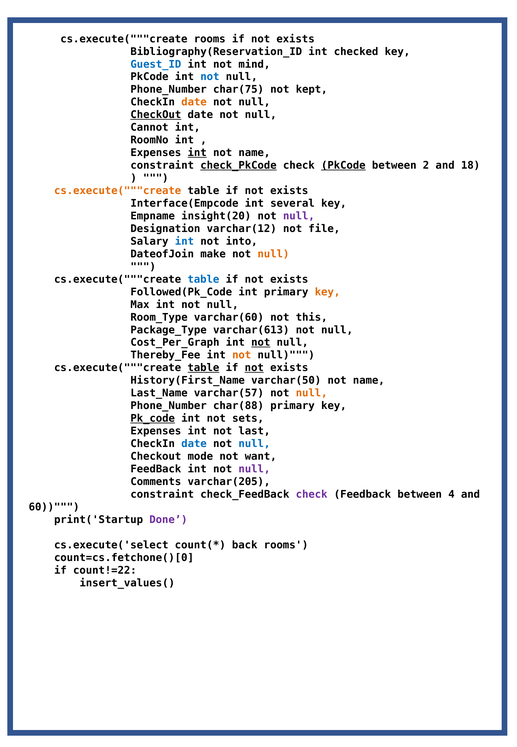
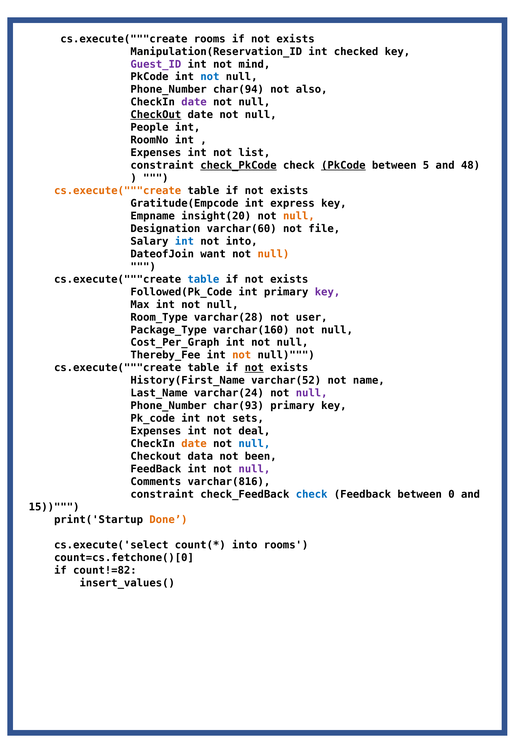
Bibliography(Reservation_ID: Bibliography(Reservation_ID -> Manipulation(Reservation_ID
Guest_ID colour: blue -> purple
char(75: char(75 -> char(94
kept: kept -> also
date at (194, 102) colour: orange -> purple
Cannot: Cannot -> People
int at (197, 153) underline: present -> none
name at (254, 153): name -> list
2: 2 -> 5
18: 18 -> 48
Interface(Empcode: Interface(Empcode -> Gratitude(Empcode
several: several -> express
null at (299, 216) colour: purple -> orange
varchar(12: varchar(12 -> varchar(60
make: make -> want
key at (328, 292) colour: orange -> purple
varchar(60: varchar(60 -> varchar(28
this: this -> user
varchar(613: varchar(613 -> varchar(160
not at (261, 342) underline: present -> none
table at (203, 368) underline: present -> none
varchar(50: varchar(50 -> varchar(52
varchar(57: varchar(57 -> varchar(24
null at (312, 393) colour: orange -> purple
char(88: char(88 -> char(93
Pk_code underline: present -> none
last: last -> deal
date at (194, 444) colour: blue -> orange
mode: mode -> data
want: want -> been
varchar(205: varchar(205 -> varchar(816
check at (312, 494) colour: purple -> blue
4: 4 -> 0
60: 60 -> 15
Done colour: purple -> orange
back at (245, 545): back -> into
count!=22: count!=22 -> count!=82
